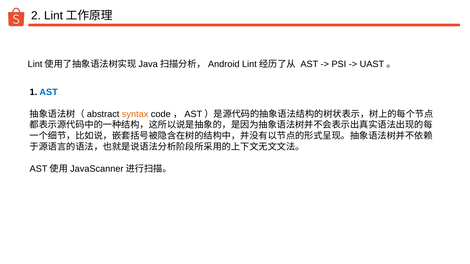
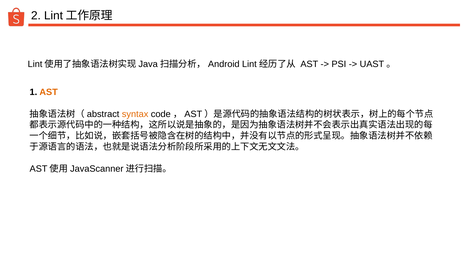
AST at (49, 92) colour: blue -> orange
